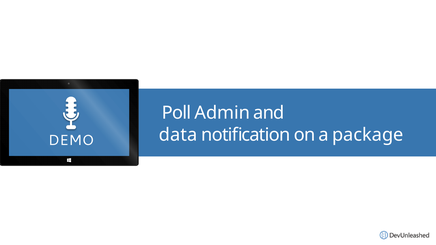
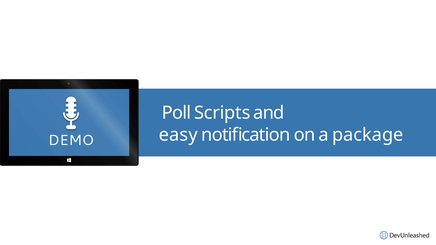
Admin: Admin -> Scripts
data: data -> easy
